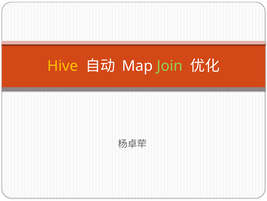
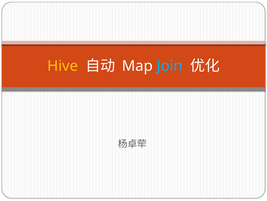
Join colour: light green -> light blue
